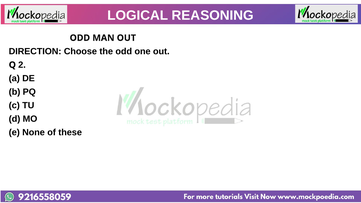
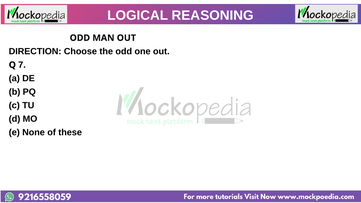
2: 2 -> 7
